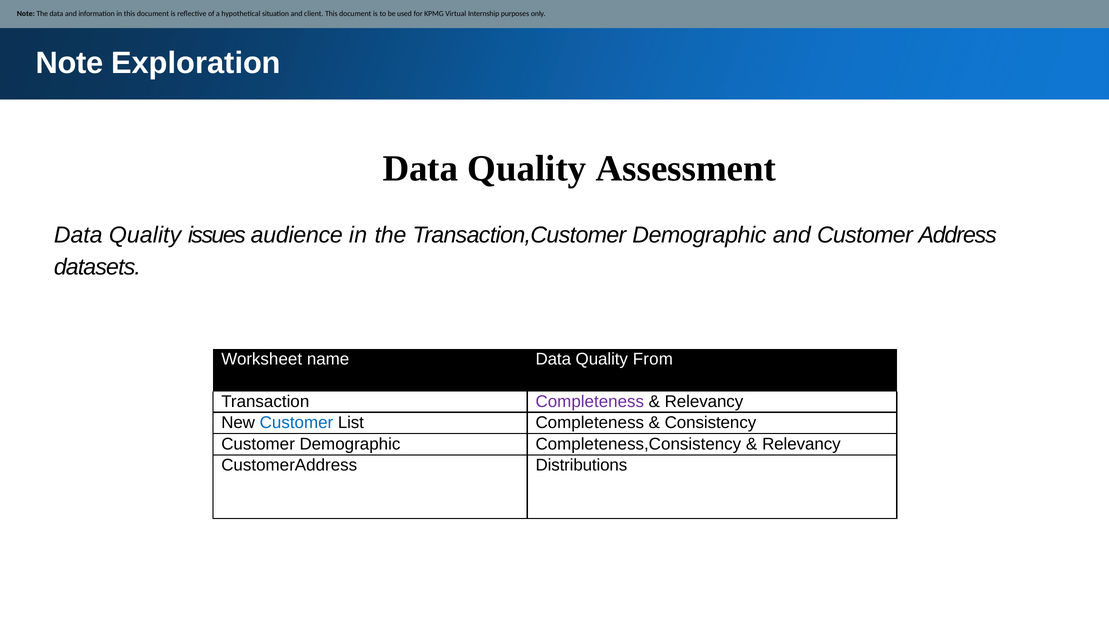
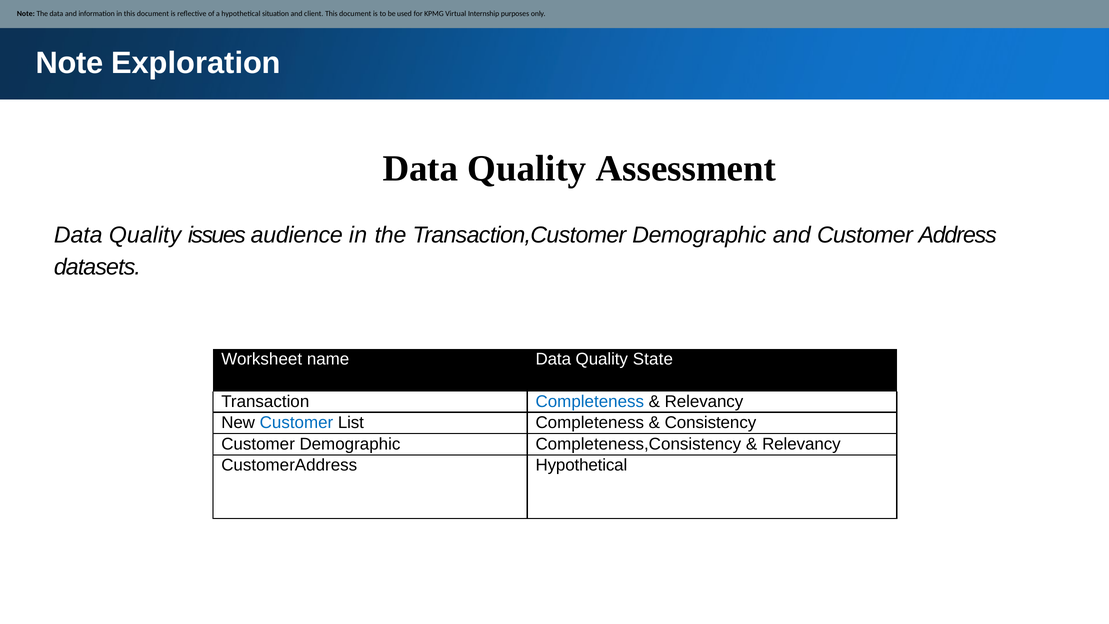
From: From -> State
Completeness at (590, 401) colour: purple -> blue
CustomerAddress Distributions: Distributions -> Hypothetical
